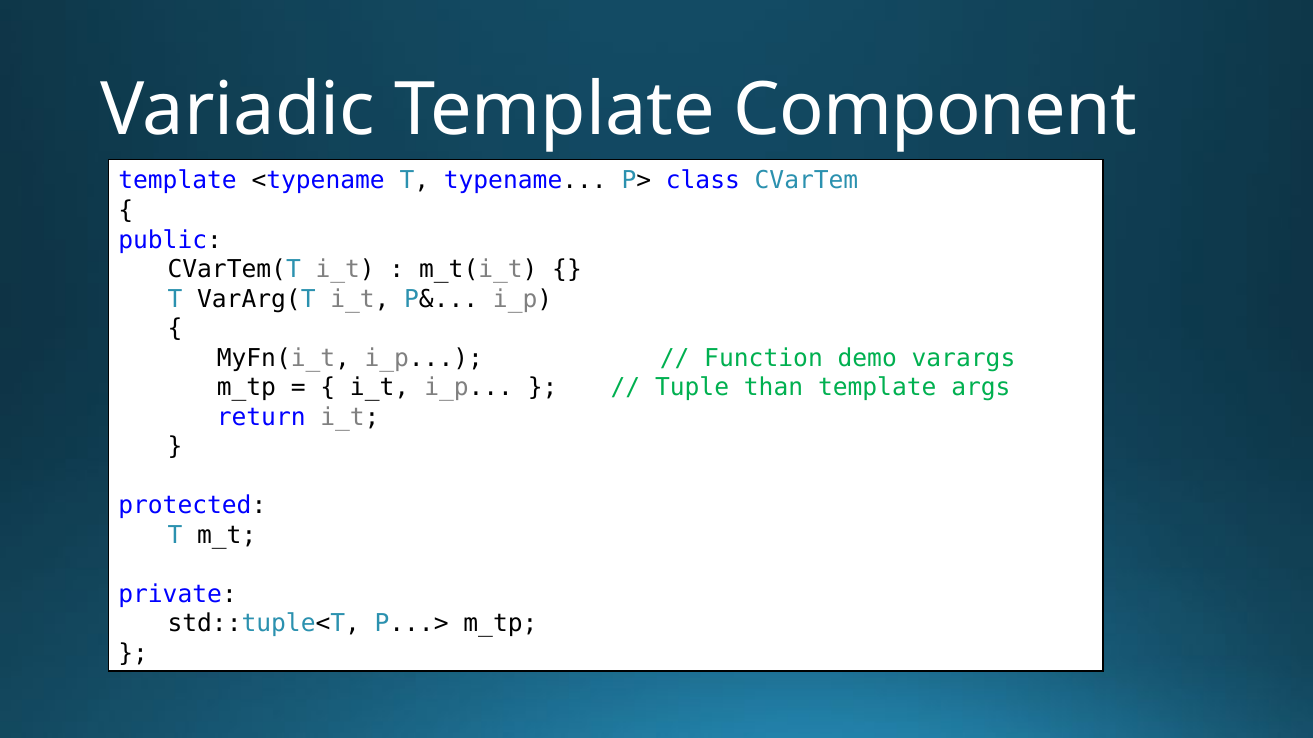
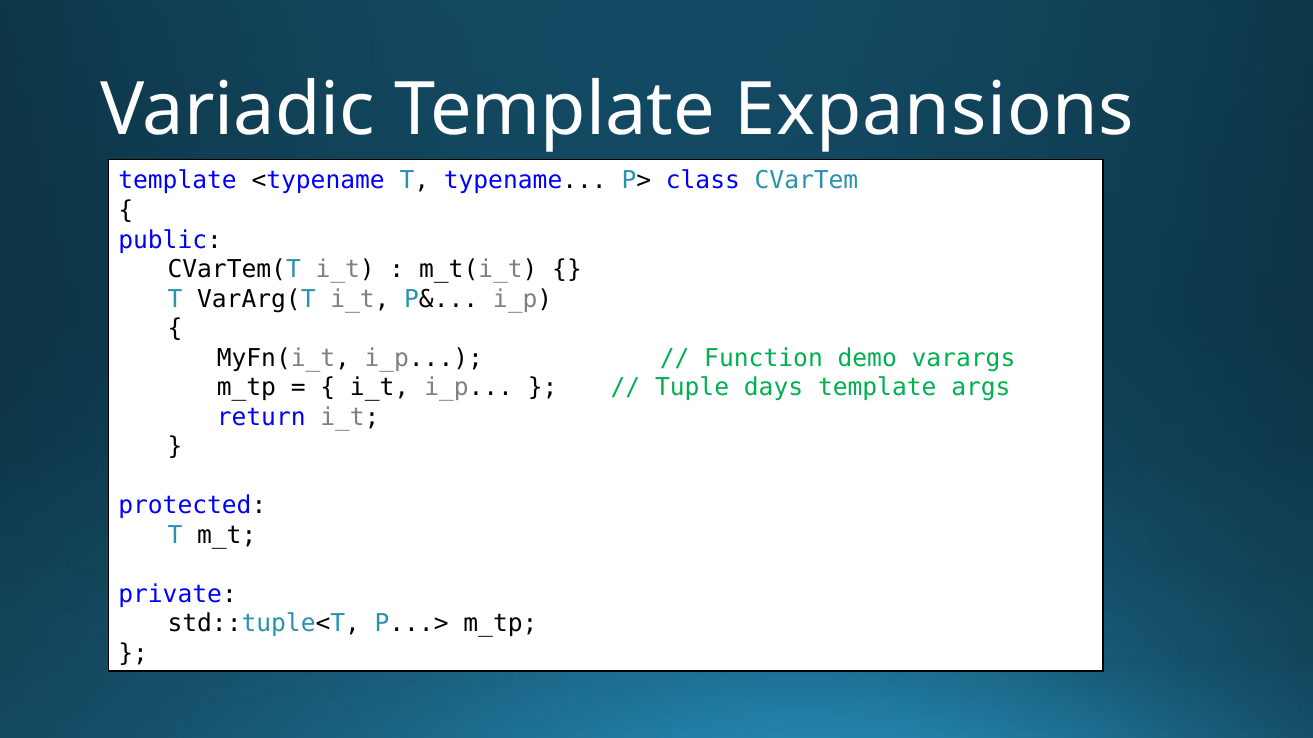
Component: Component -> Expansions
than: than -> days
